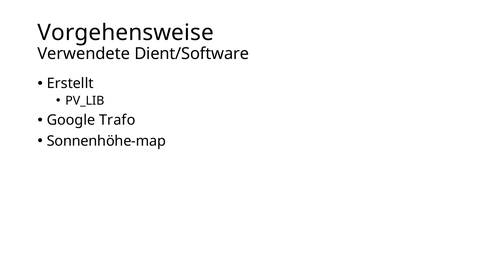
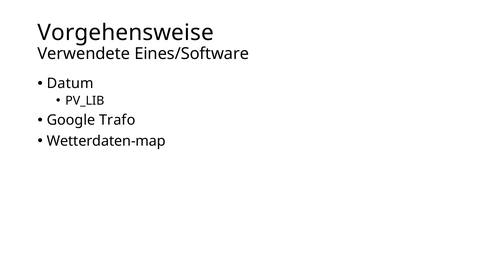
Dient/Software: Dient/Software -> Eines/Software
Erstellt: Erstellt -> Datum
Sonnenhöhe-map: Sonnenhöhe-map -> Wetterdaten-map
